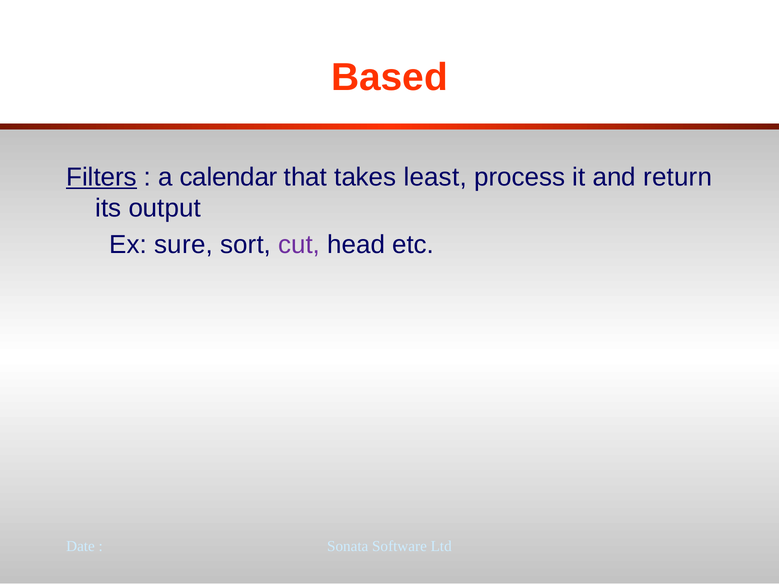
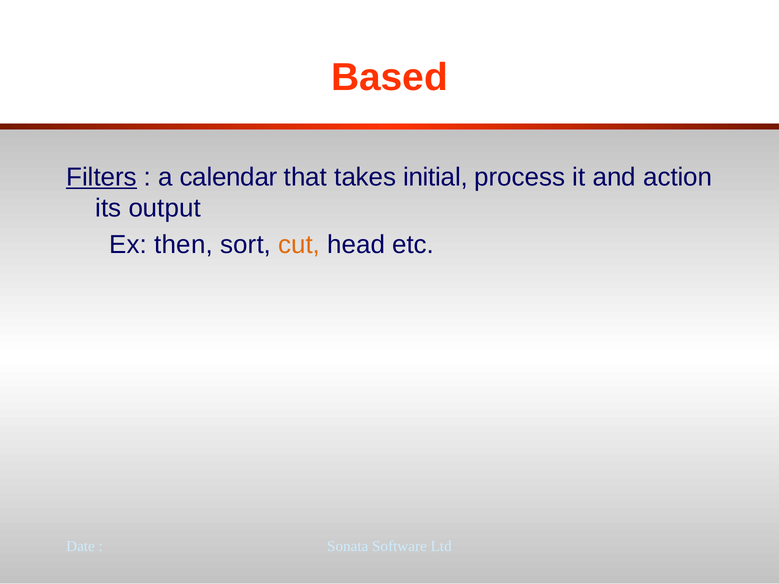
least: least -> initial
return: return -> action
sure: sure -> then
cut colour: purple -> orange
